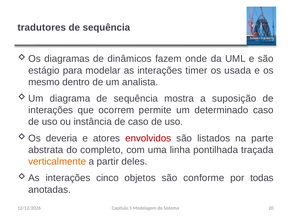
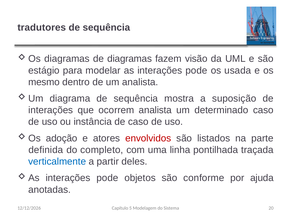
de dinâmicos: dinâmicos -> diagramas
onde: onde -> visão
as interações timer: timer -> pode
ocorrem permite: permite -> analista
deveria: deveria -> adoção
abstrata: abstrata -> definida
verticalmente colour: orange -> blue
cinco at (107, 178): cinco -> pode
todas: todas -> ajuda
